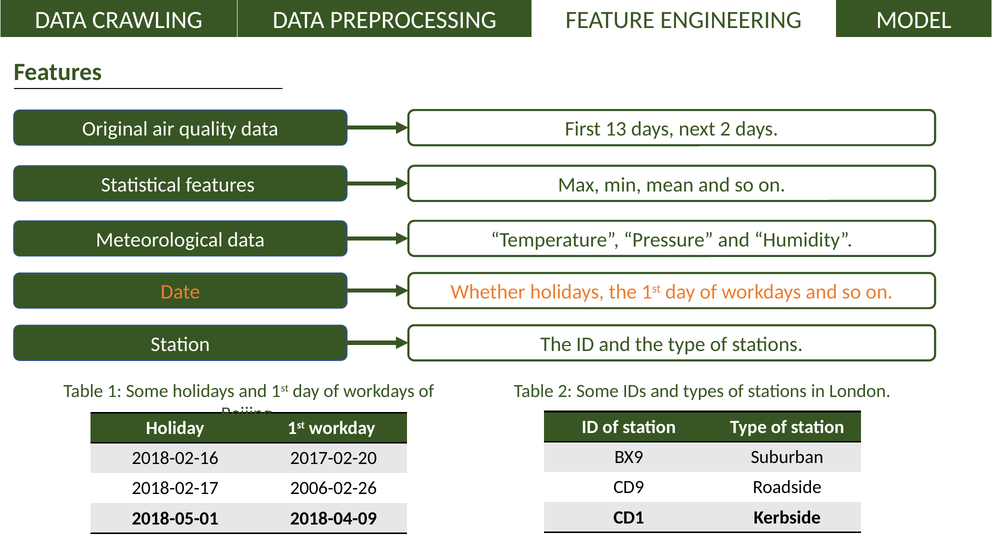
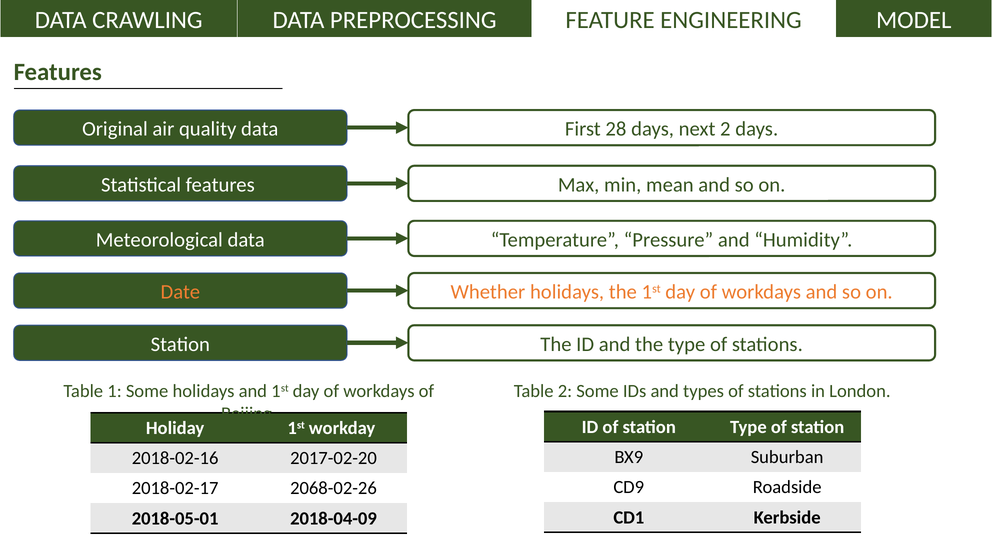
13: 13 -> 28
2006-02-26: 2006-02-26 -> 2068-02-26
